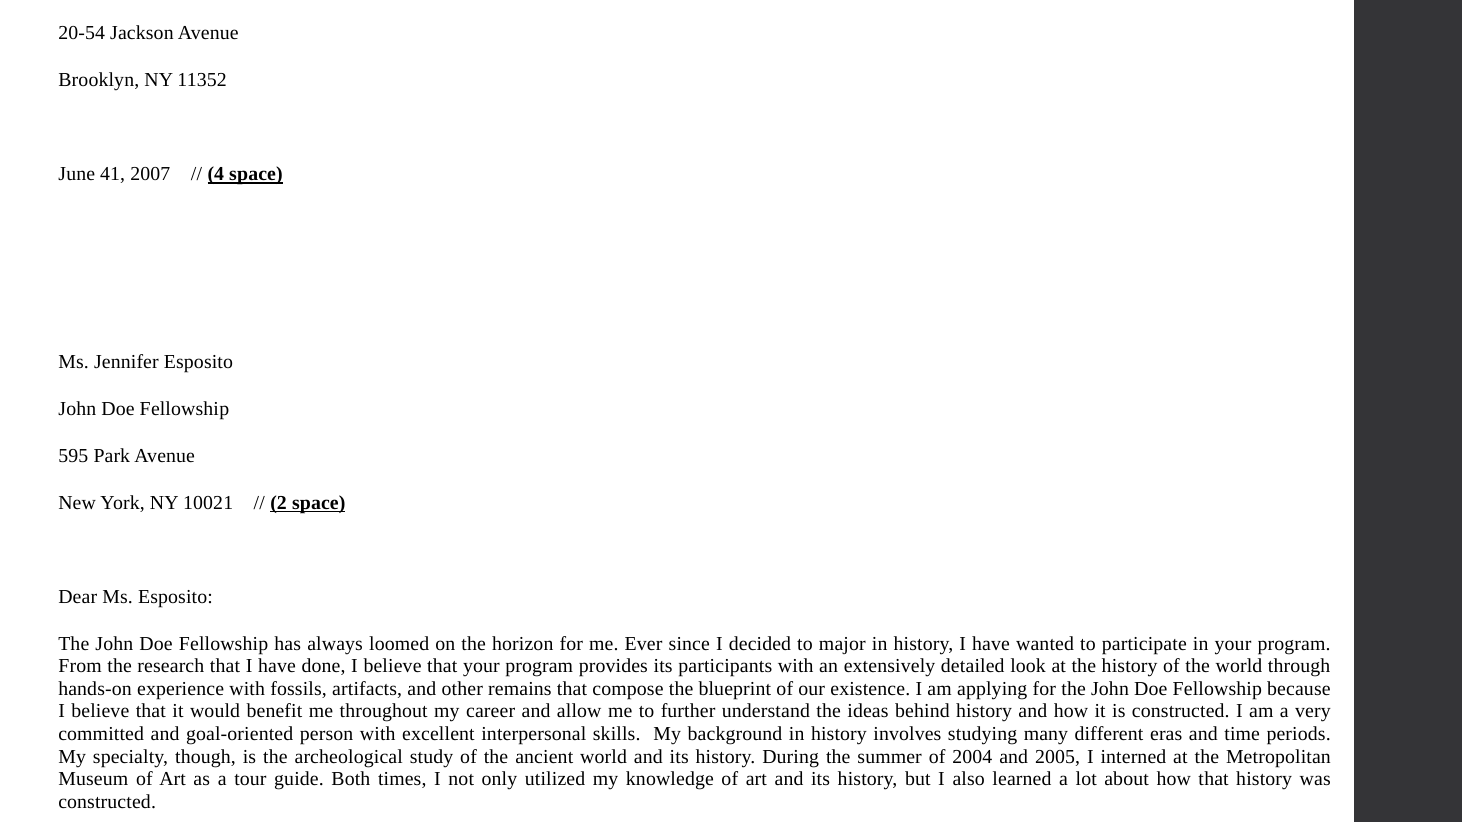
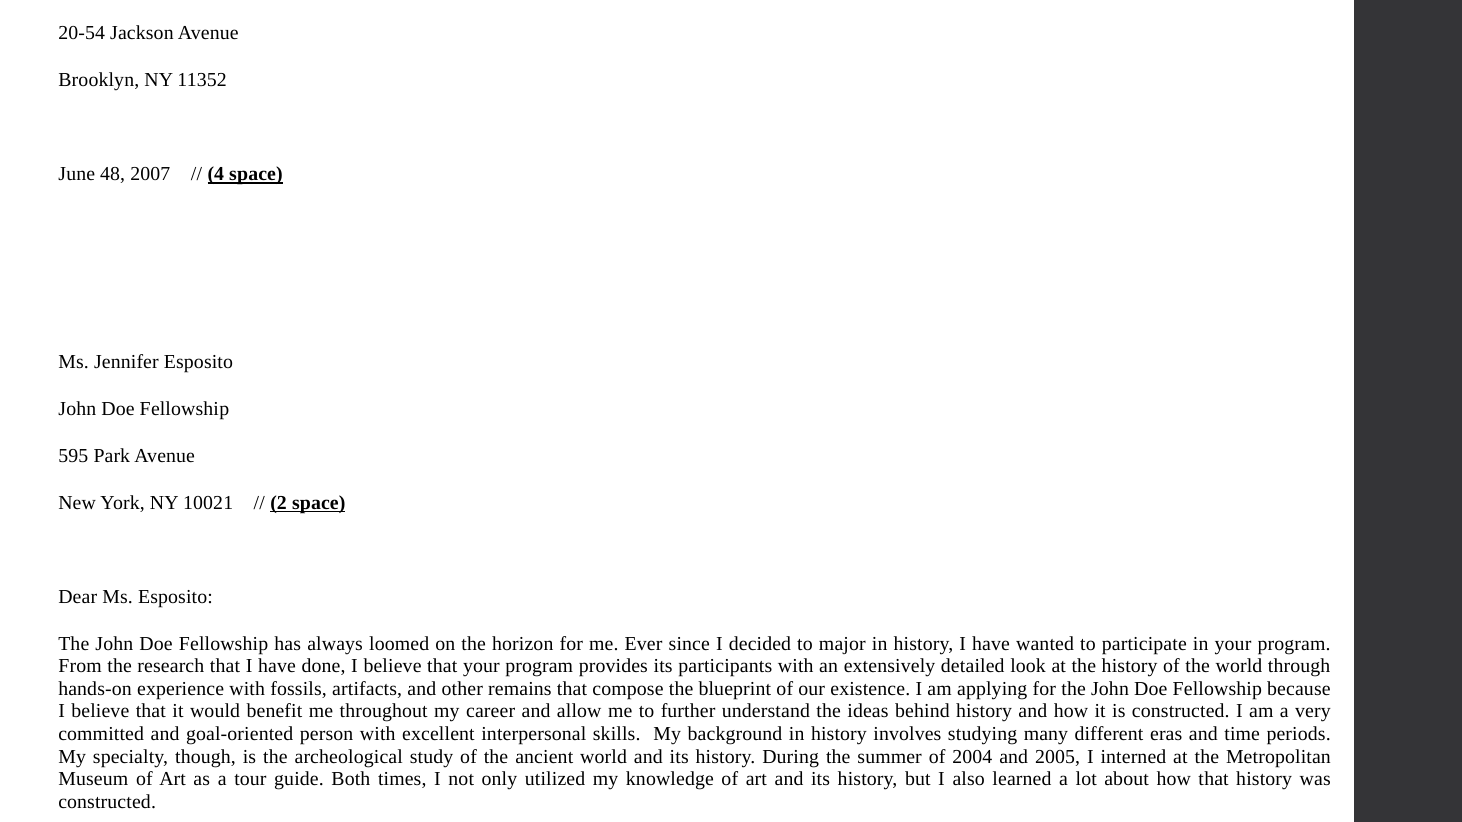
41: 41 -> 48
